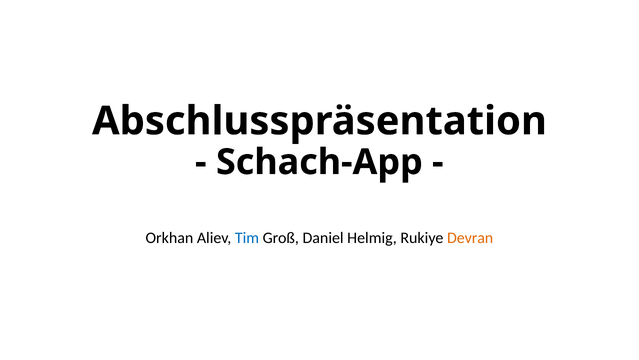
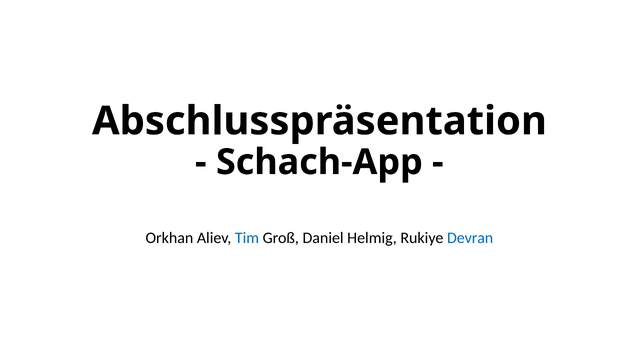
Devran colour: orange -> blue
